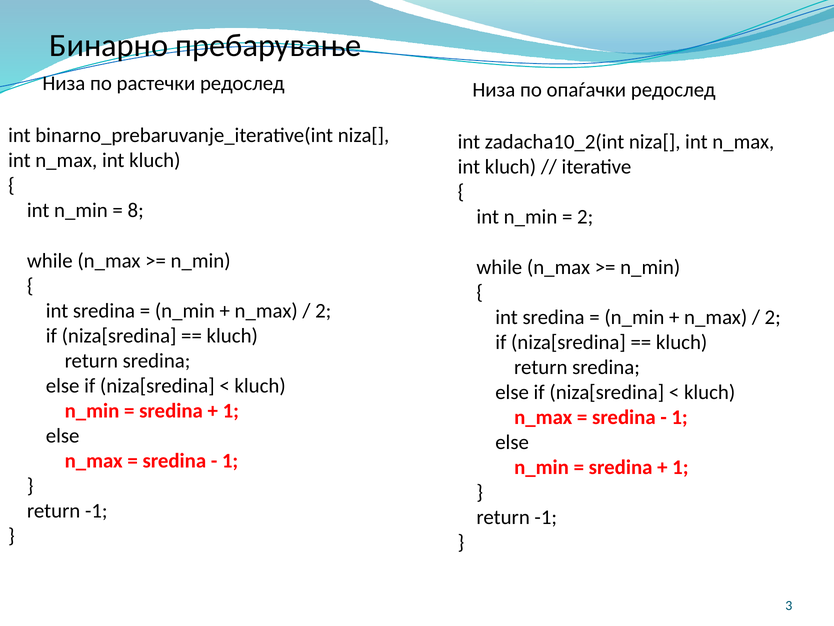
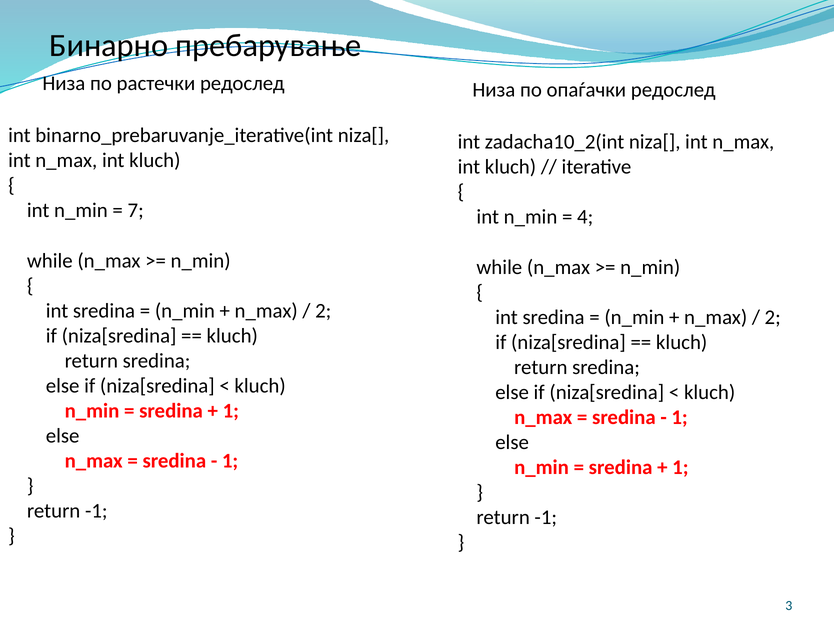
8: 8 -> 7
2 at (585, 217): 2 -> 4
